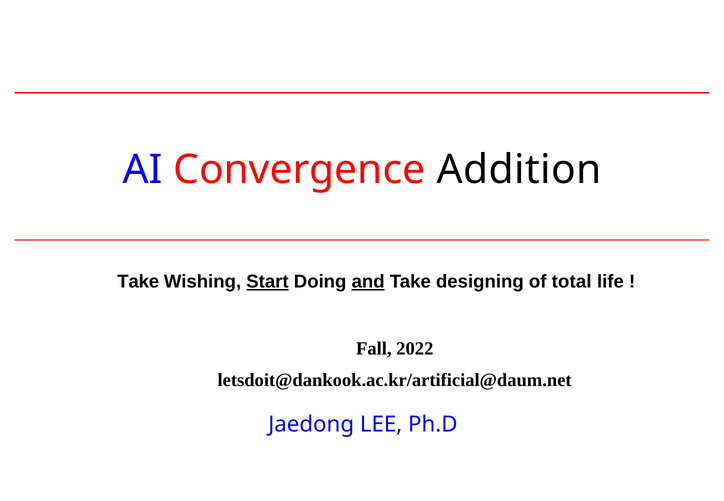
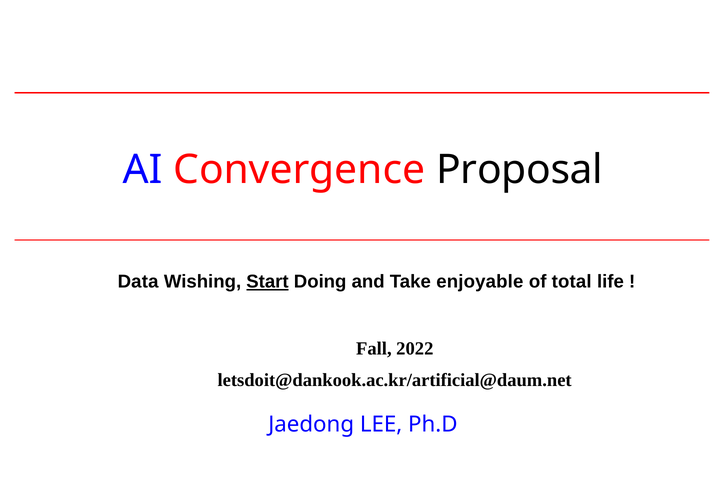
Addition: Addition -> Proposal
Take at (138, 282): Take -> Data
and underline: present -> none
designing: designing -> enjoyable
